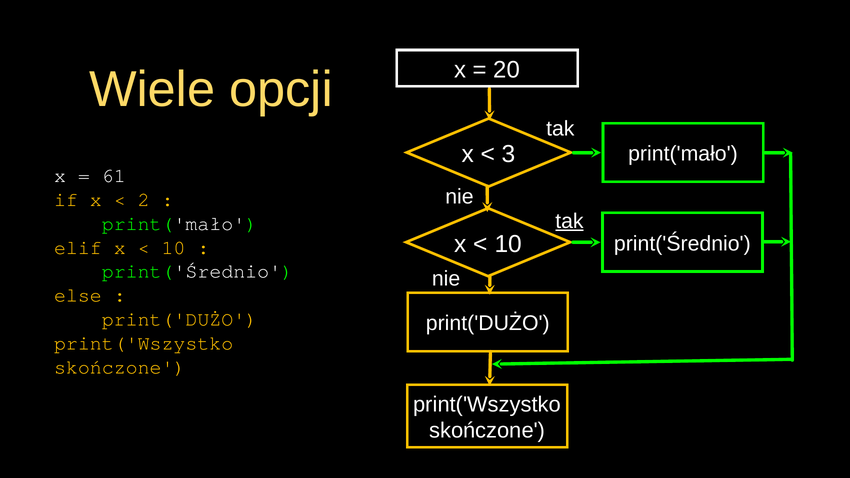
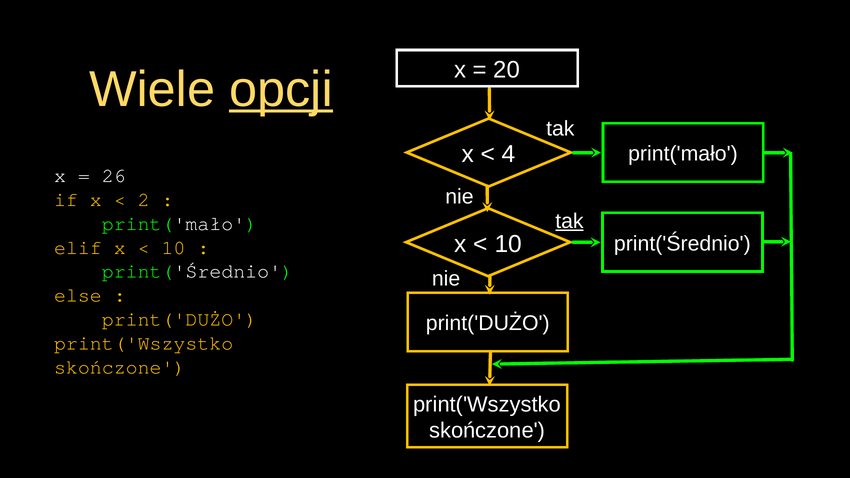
opcji underline: none -> present
3: 3 -> 4
61: 61 -> 26
